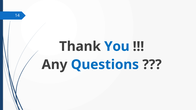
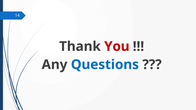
You colour: blue -> red
